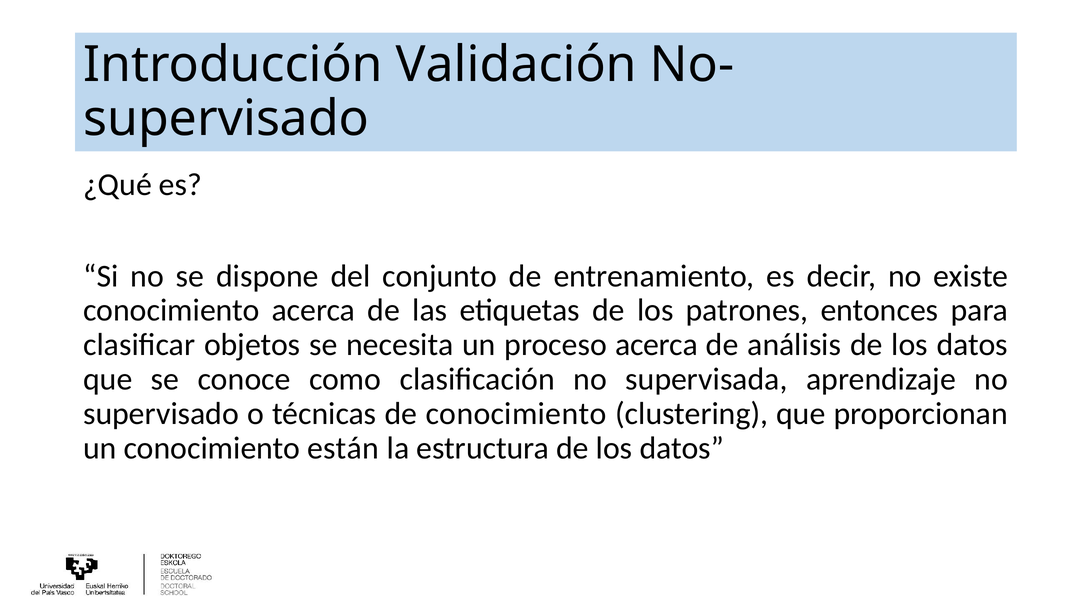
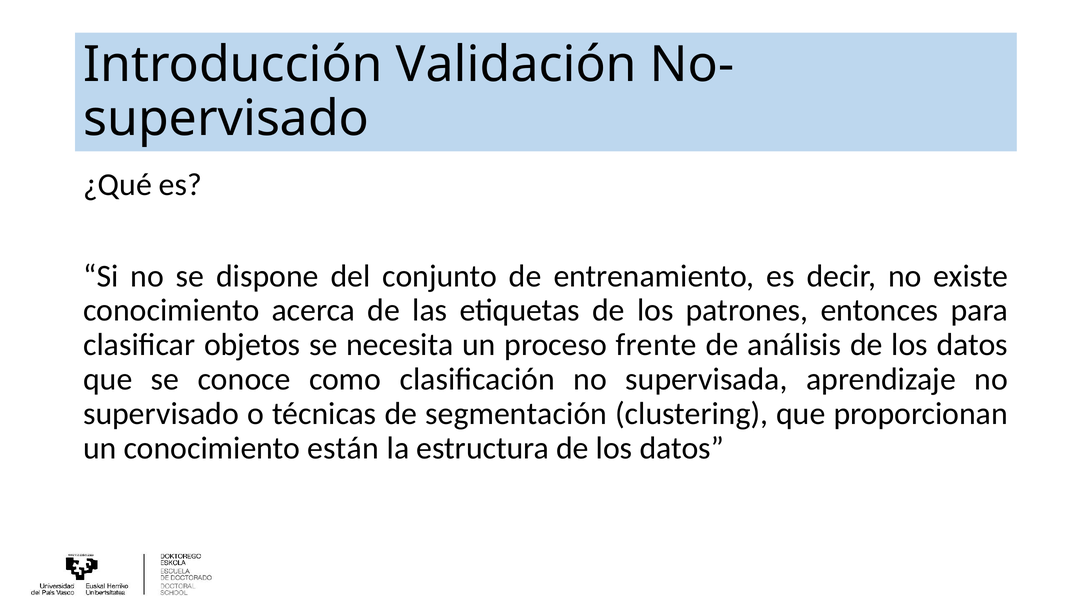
proceso acerca: acerca -> frente
de conocimiento: conocimiento -> segmentación
